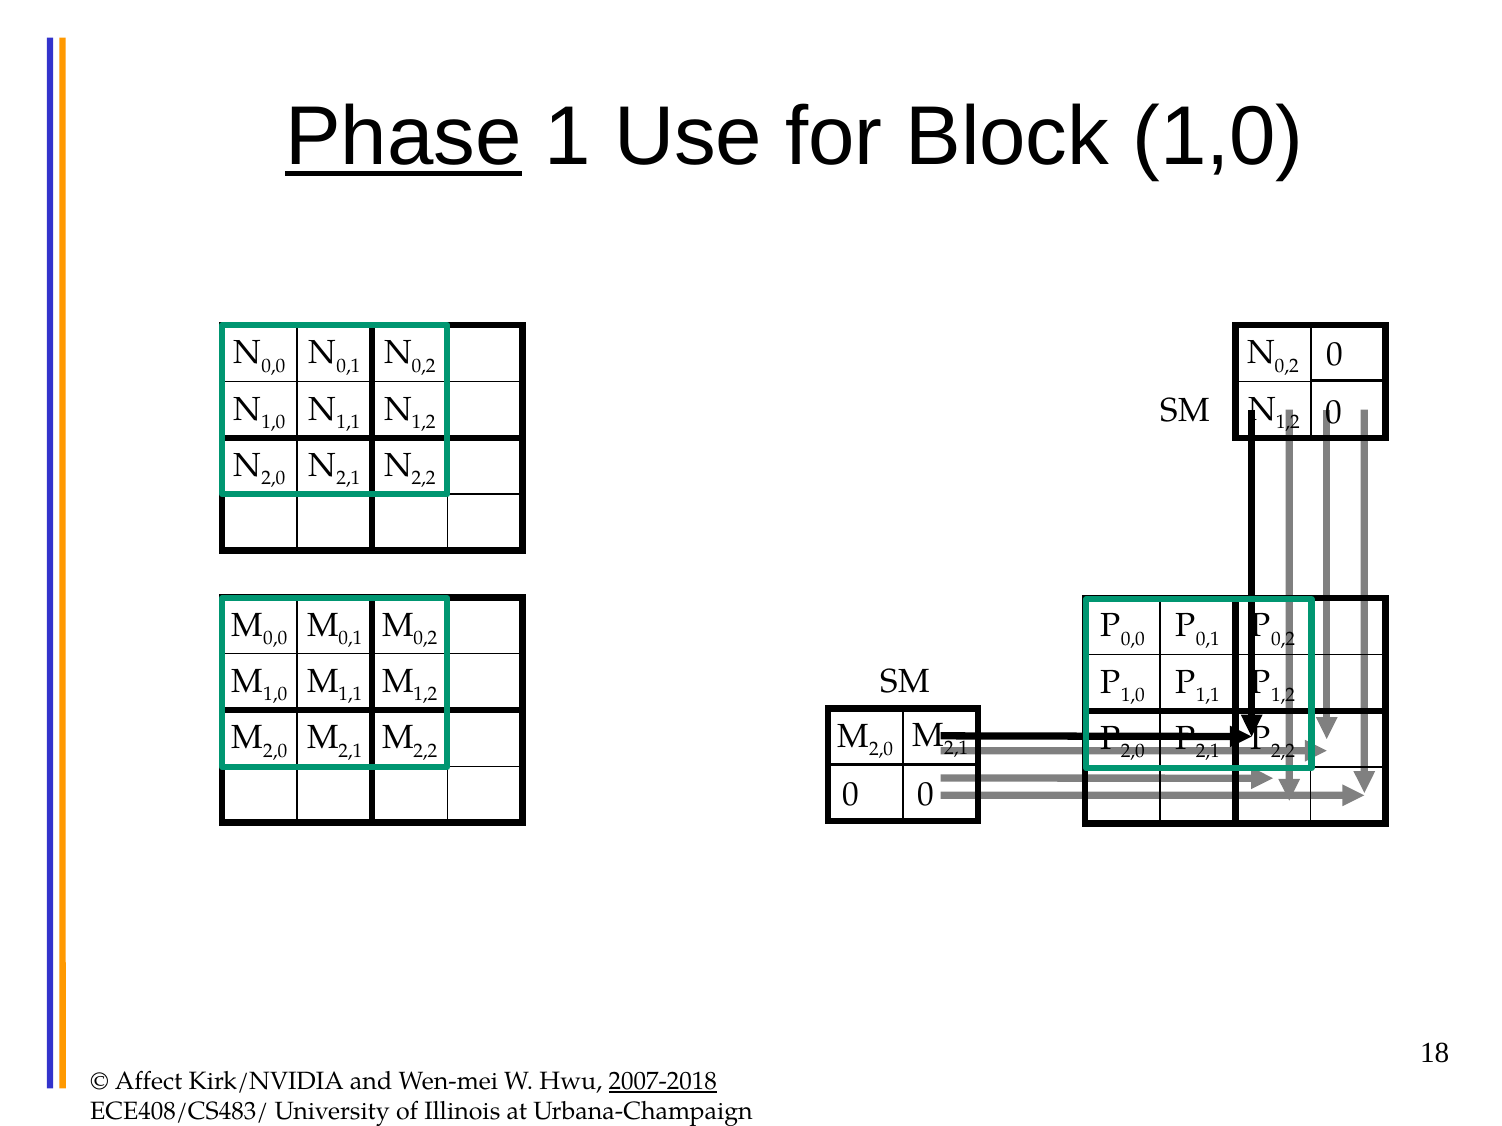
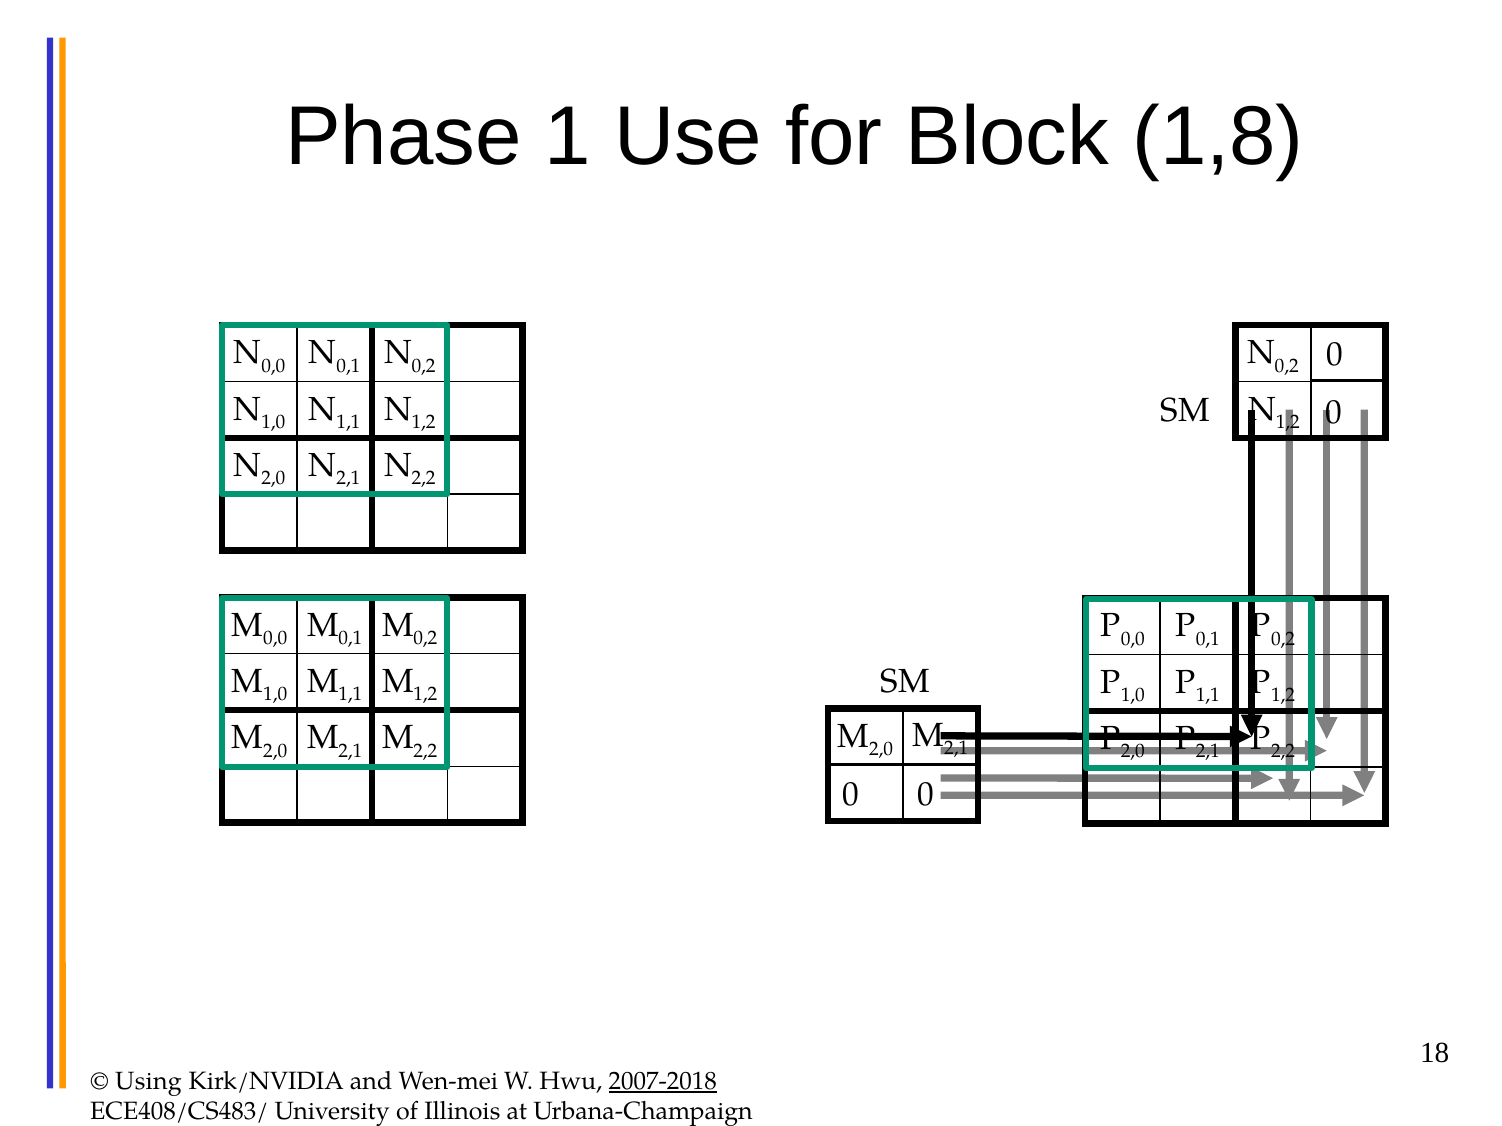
Phase underline: present -> none
Block 1,0: 1,0 -> 1,8
Affect: Affect -> Using
